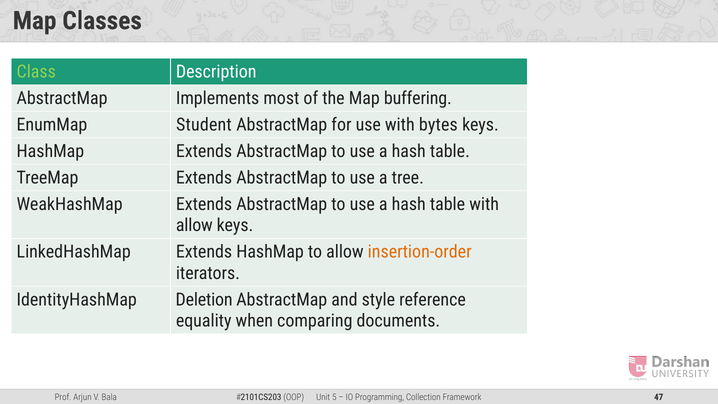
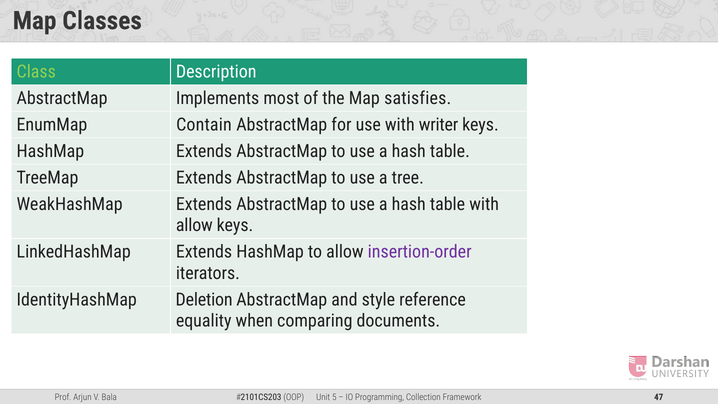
buffering: buffering -> satisfies
Student: Student -> Contain
bytes: bytes -> writer
insertion-order colour: orange -> purple
